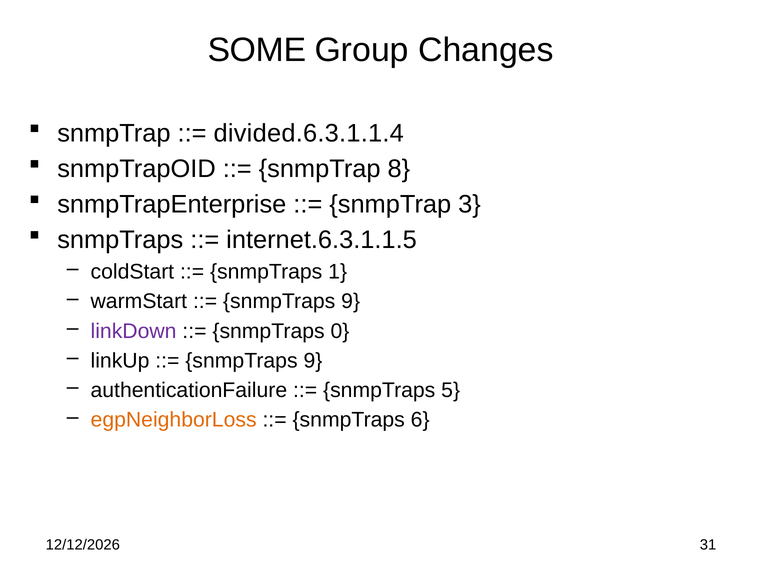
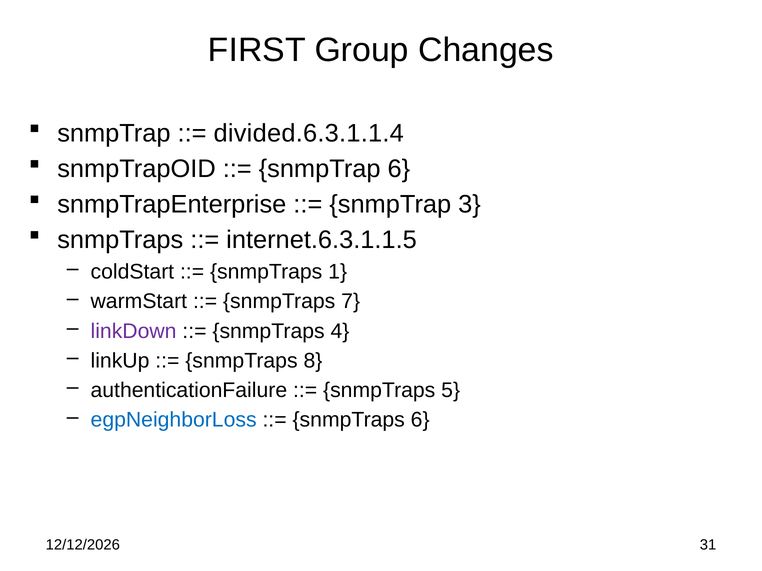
SOME: SOME -> FIRST
snmpTrap 8: 8 -> 6
9 at (351, 302): 9 -> 7
0: 0 -> 4
9 at (313, 361): 9 -> 8
egpNeighborLoss colour: orange -> blue
